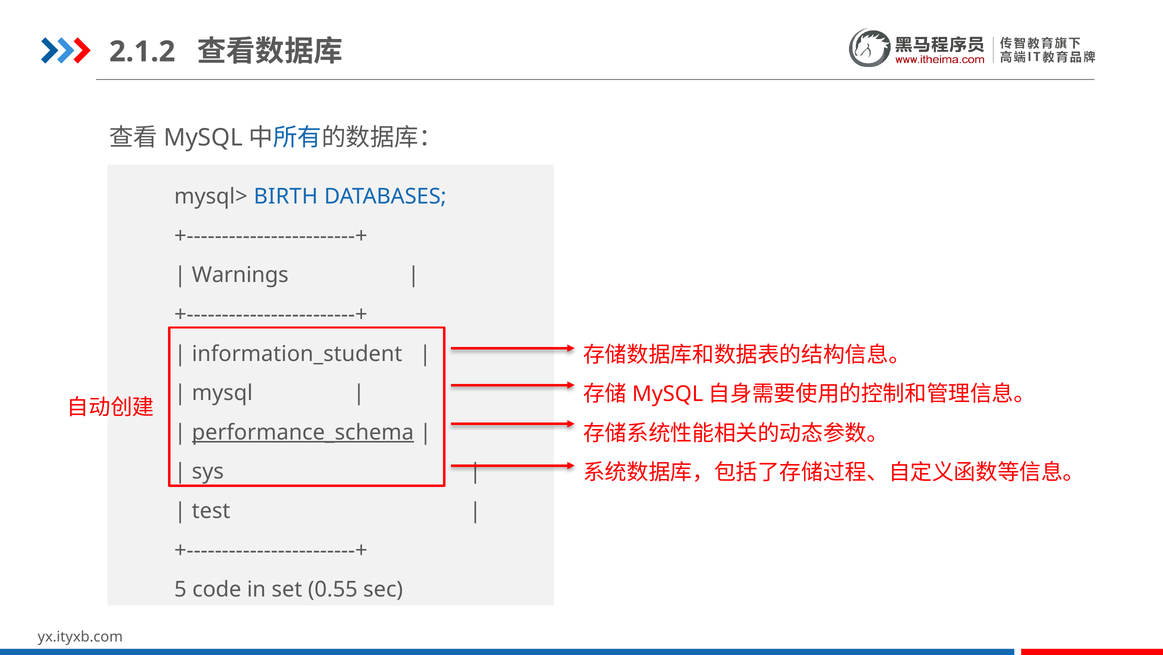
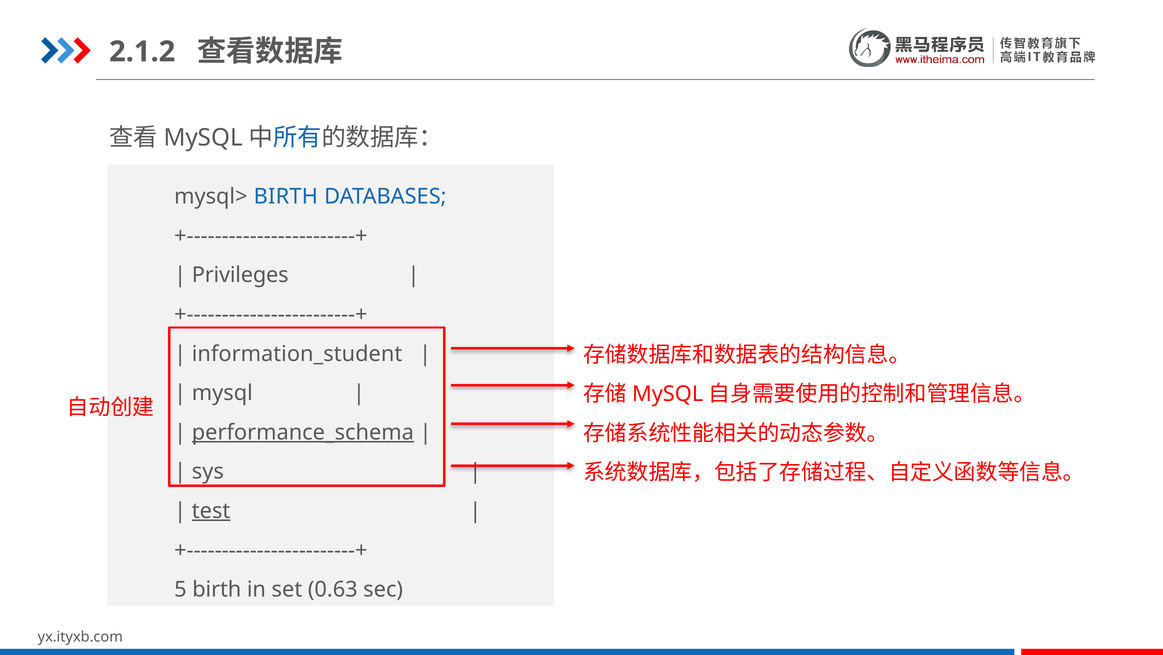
Warnings: Warnings -> Privileges
test underline: none -> present
5 code: code -> birth
0.55: 0.55 -> 0.63
